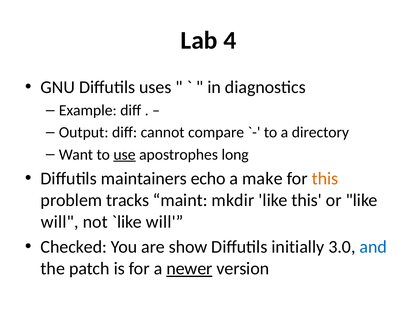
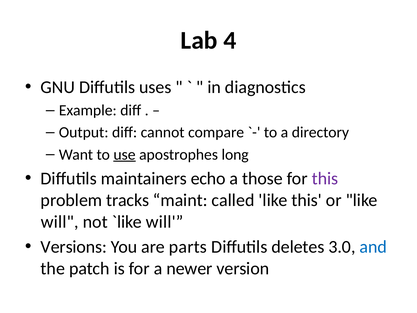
make: make -> those
this at (325, 178) colour: orange -> purple
mkdir: mkdir -> called
Checked: Checked -> Versions
show: show -> parts
initially: initially -> deletes
newer underline: present -> none
